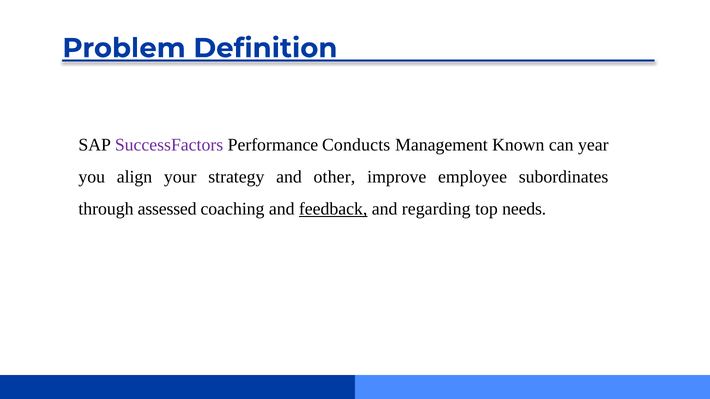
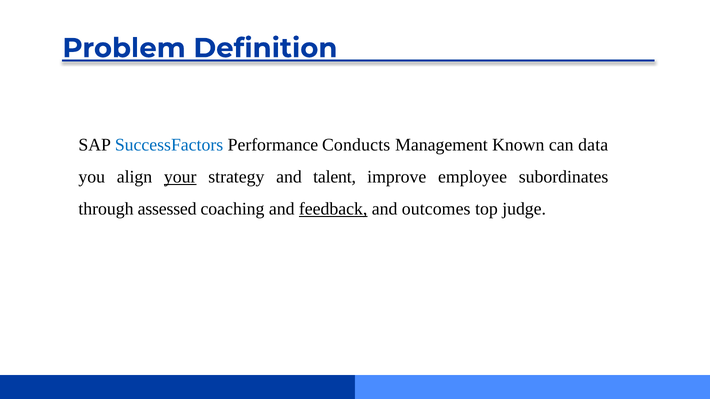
SuccessFactors colour: purple -> blue
year: year -> data
your underline: none -> present
other: other -> talent
regarding: regarding -> outcomes
needs: needs -> judge
